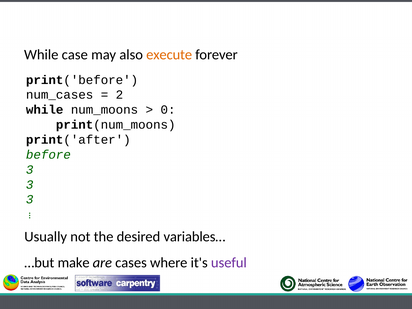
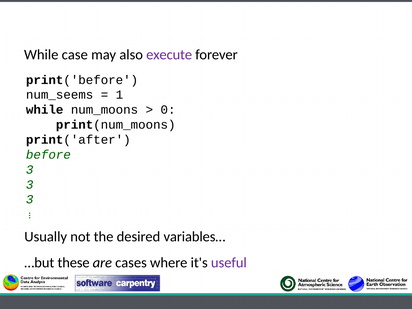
execute colour: orange -> purple
num_cases: num_cases -> num_seems
2: 2 -> 1
make: make -> these
